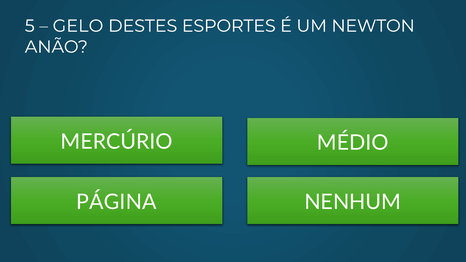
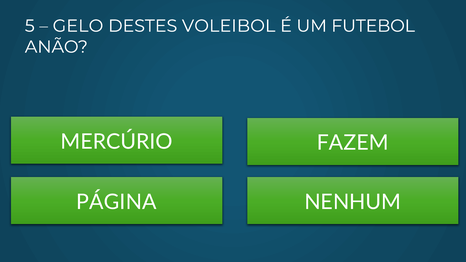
ESPORTES: ESPORTES -> VOLEIBOL
NEWTON: NEWTON -> FUTEBOL
MÉDIO: MÉDIO -> FAZEM
